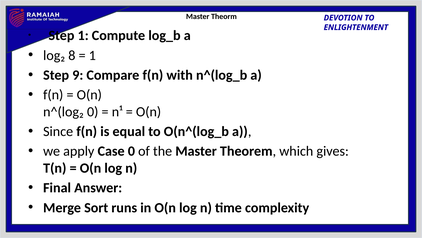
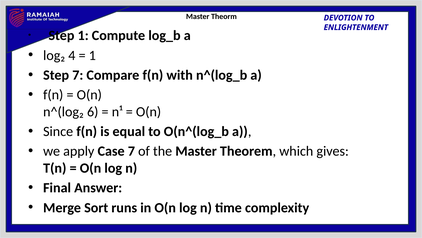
8: 8 -> 4
Step 9: 9 -> 7
n^(log₂ 0: 0 -> 6
Case 0: 0 -> 7
